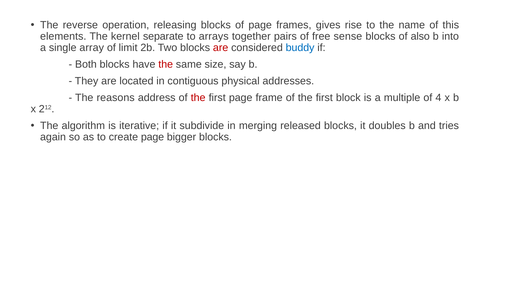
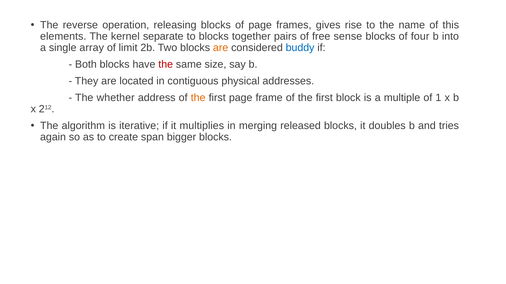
to arrays: arrays -> blocks
also: also -> four
are at (221, 48) colour: red -> orange
reasons: reasons -> whether
the at (198, 98) colour: red -> orange
4: 4 -> 1
subdivide: subdivide -> multiplies
create page: page -> span
